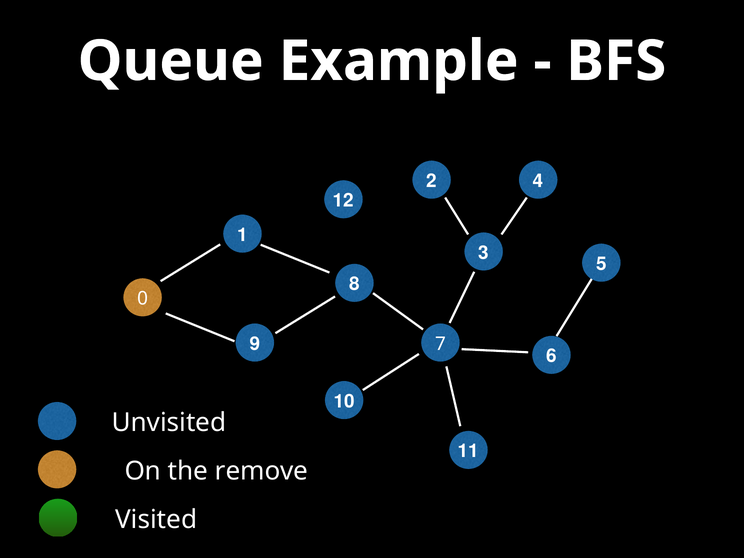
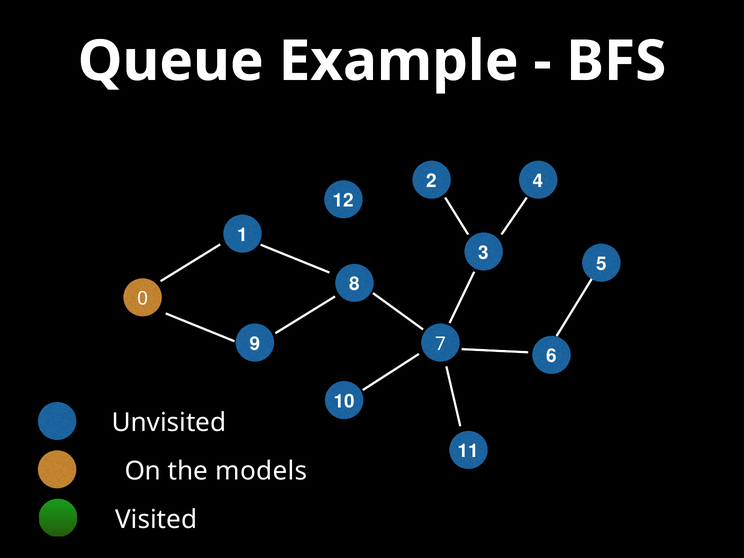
remove: remove -> models
